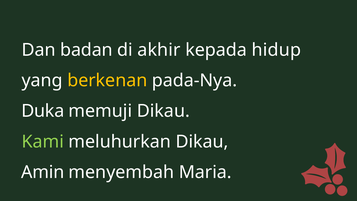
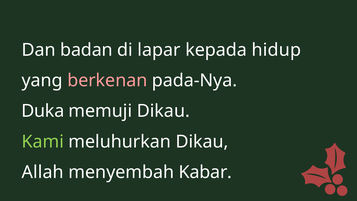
akhir: akhir -> lapar
berkenan colour: yellow -> pink
Amin: Amin -> Allah
Maria: Maria -> Kabar
